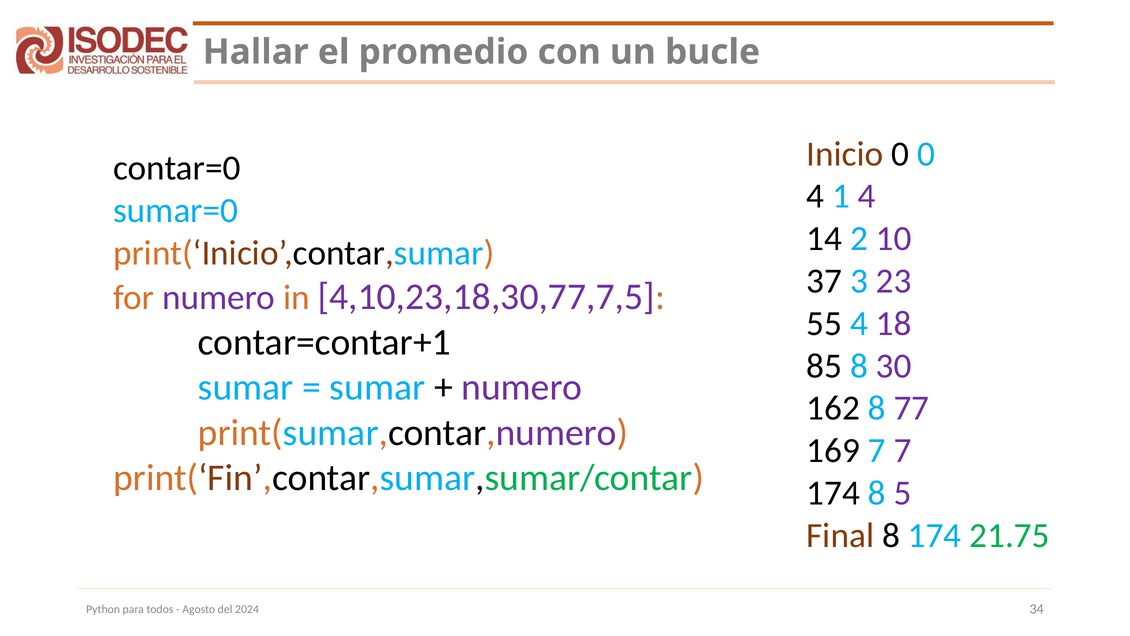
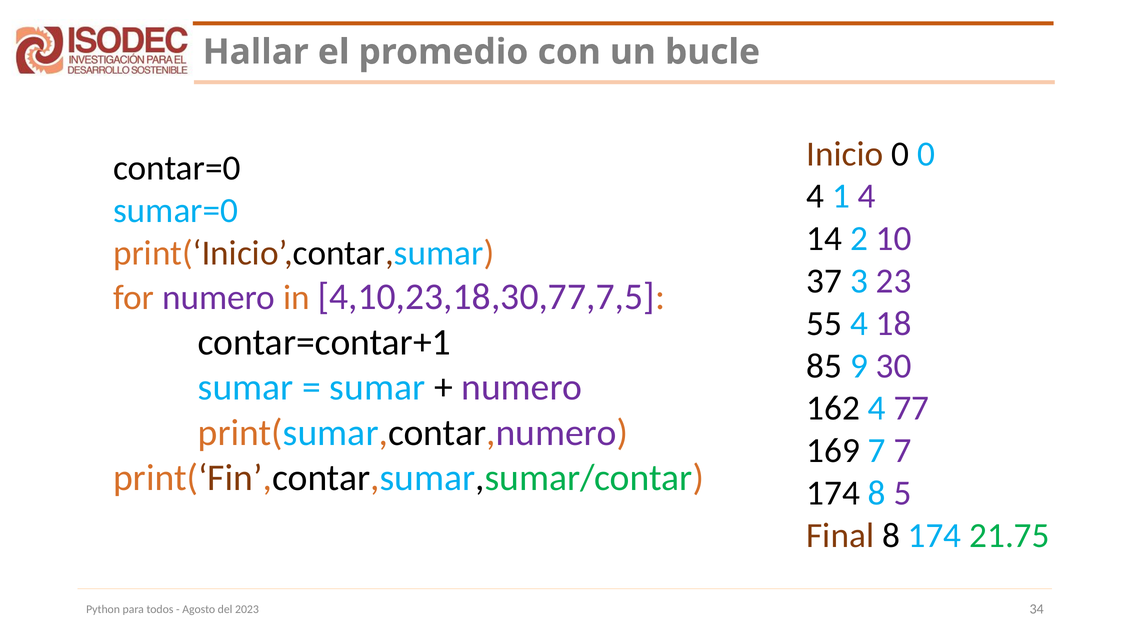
85 8: 8 -> 9
162 8: 8 -> 4
2024: 2024 -> 2023
